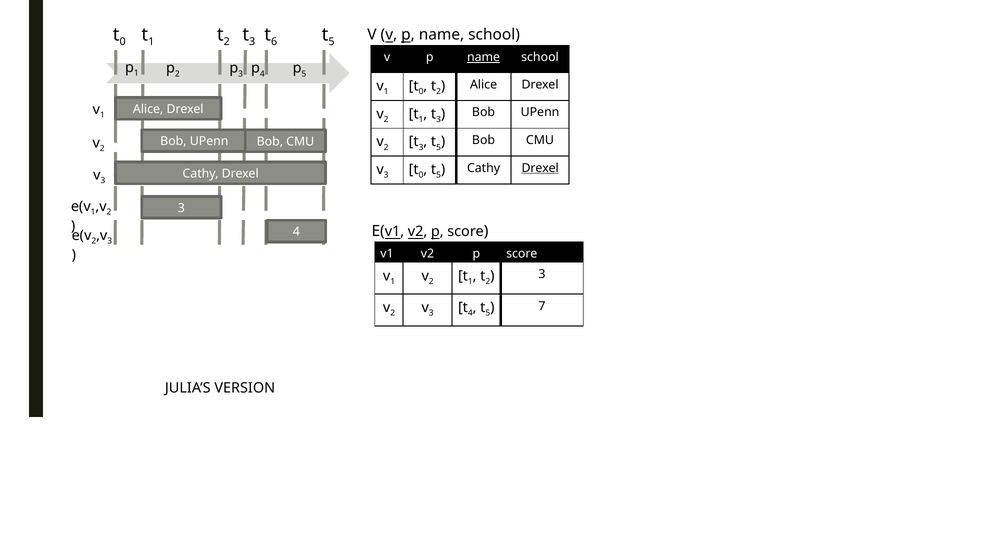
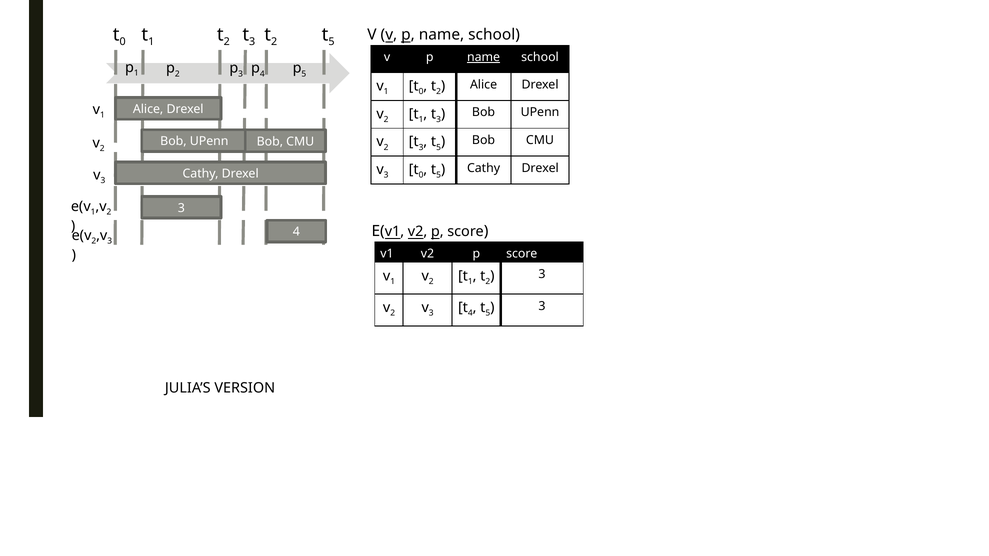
6 at (274, 42): 6 -> 2
Drexel at (540, 168) underline: present -> none
7 at (542, 306): 7 -> 3
